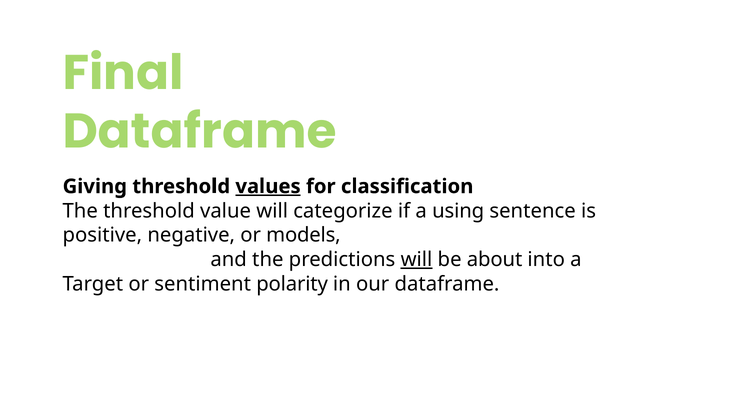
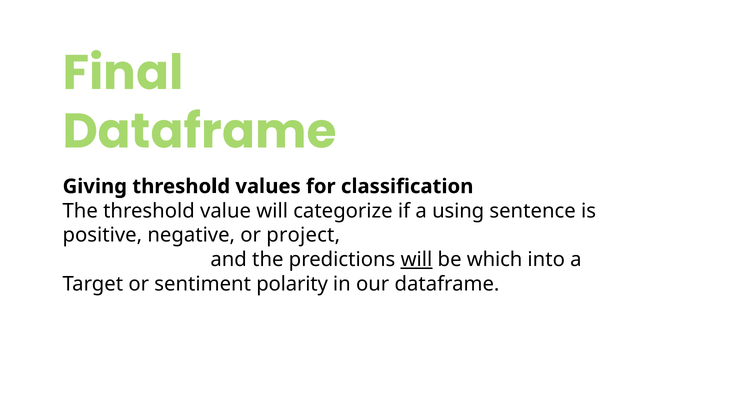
values underline: present -> none
models: models -> project
about: about -> which
